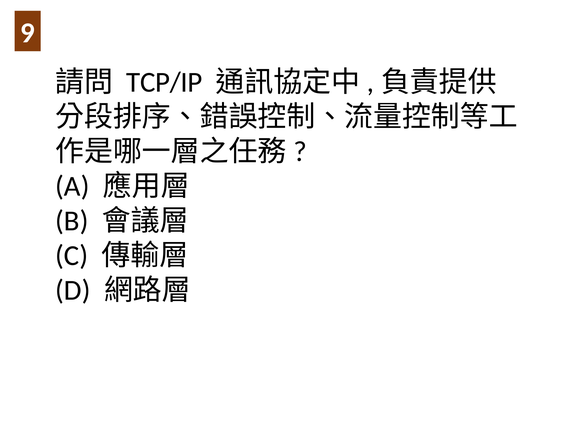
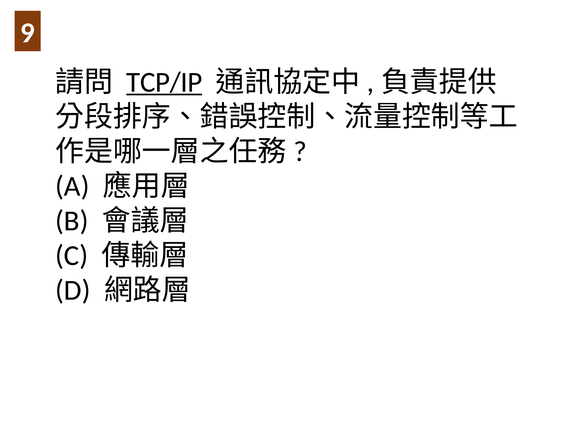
TCP/IP underline: none -> present
